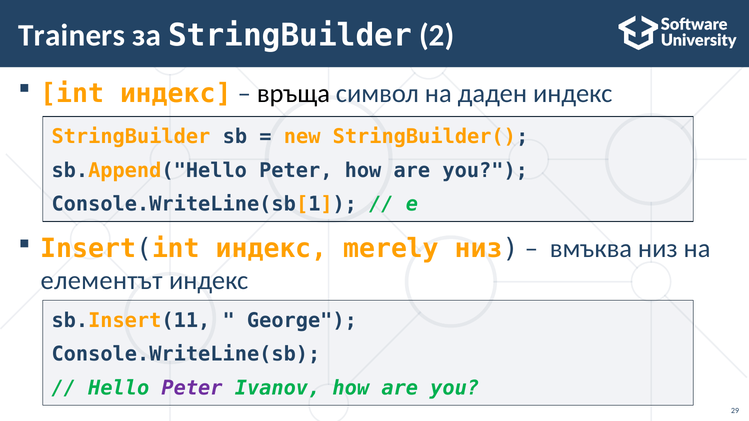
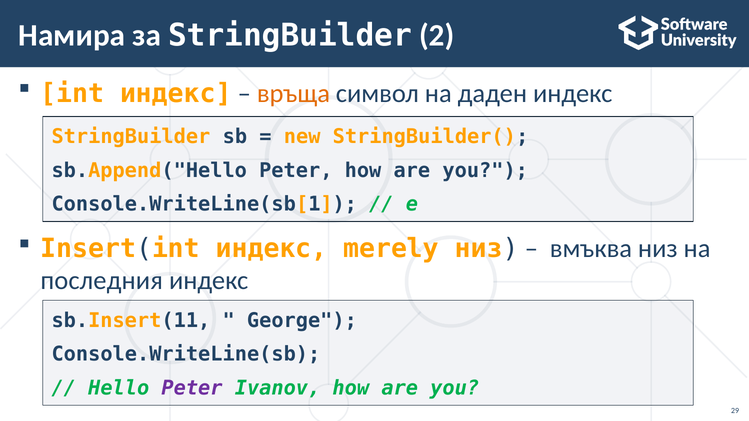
Trainers: Trainers -> Намира
връща colour: black -> orange
елементът: елементът -> последния
